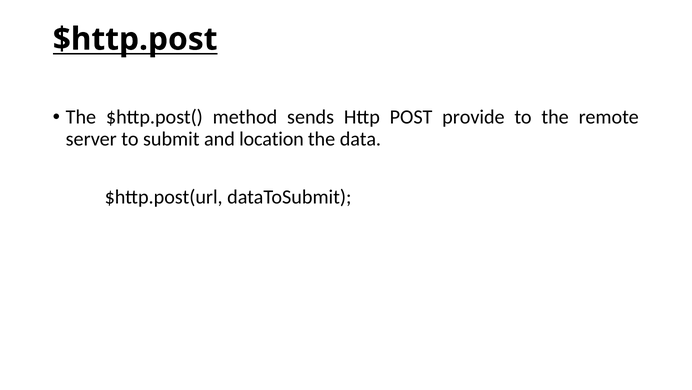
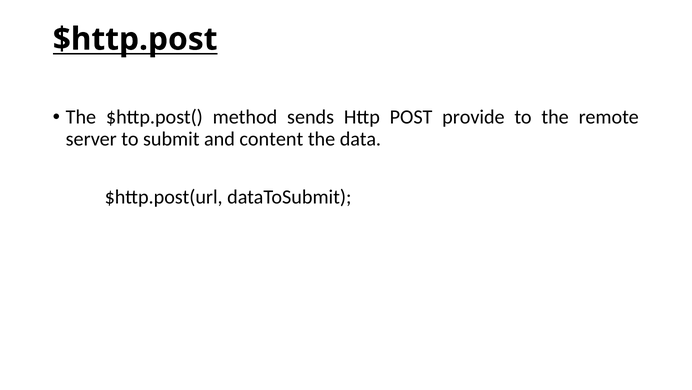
location: location -> content
